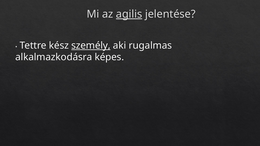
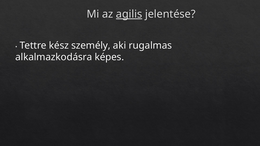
személy underline: present -> none
